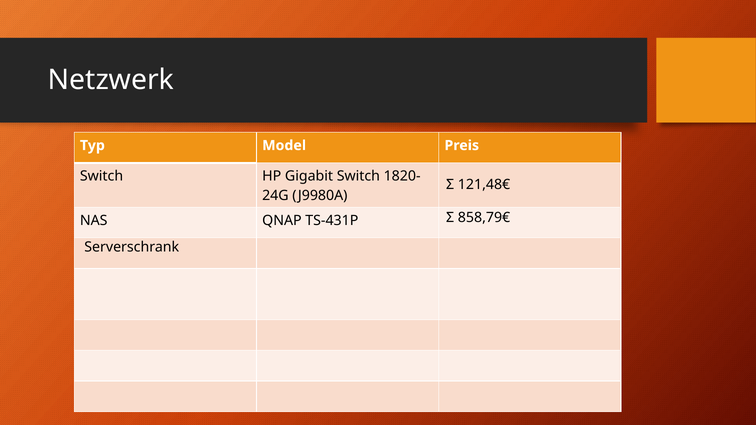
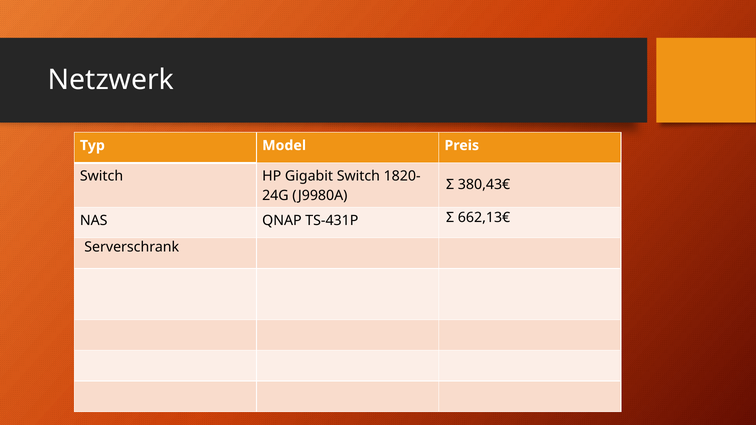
121,48€: 121,48€ -> 380,43€
858,79€: 858,79€ -> 662,13€
